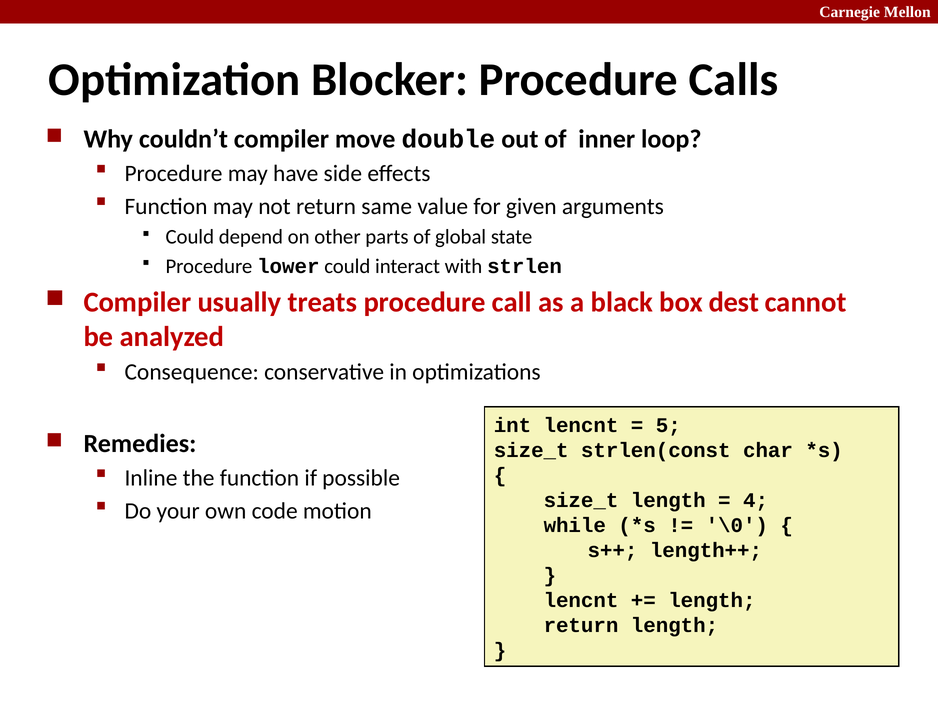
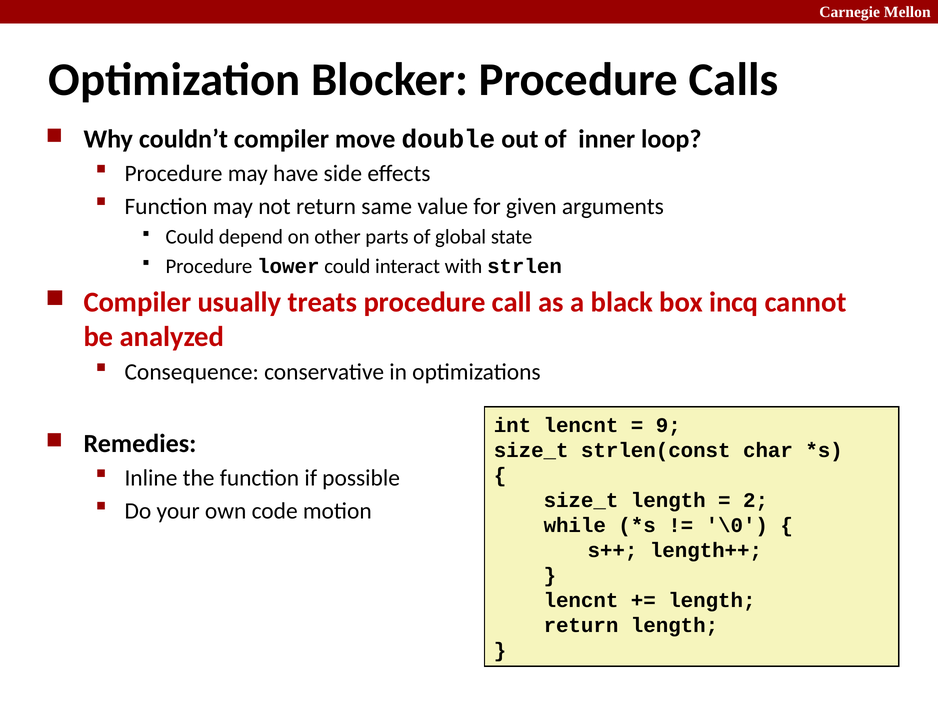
dest: dest -> incq
5: 5 -> 9
4: 4 -> 2
